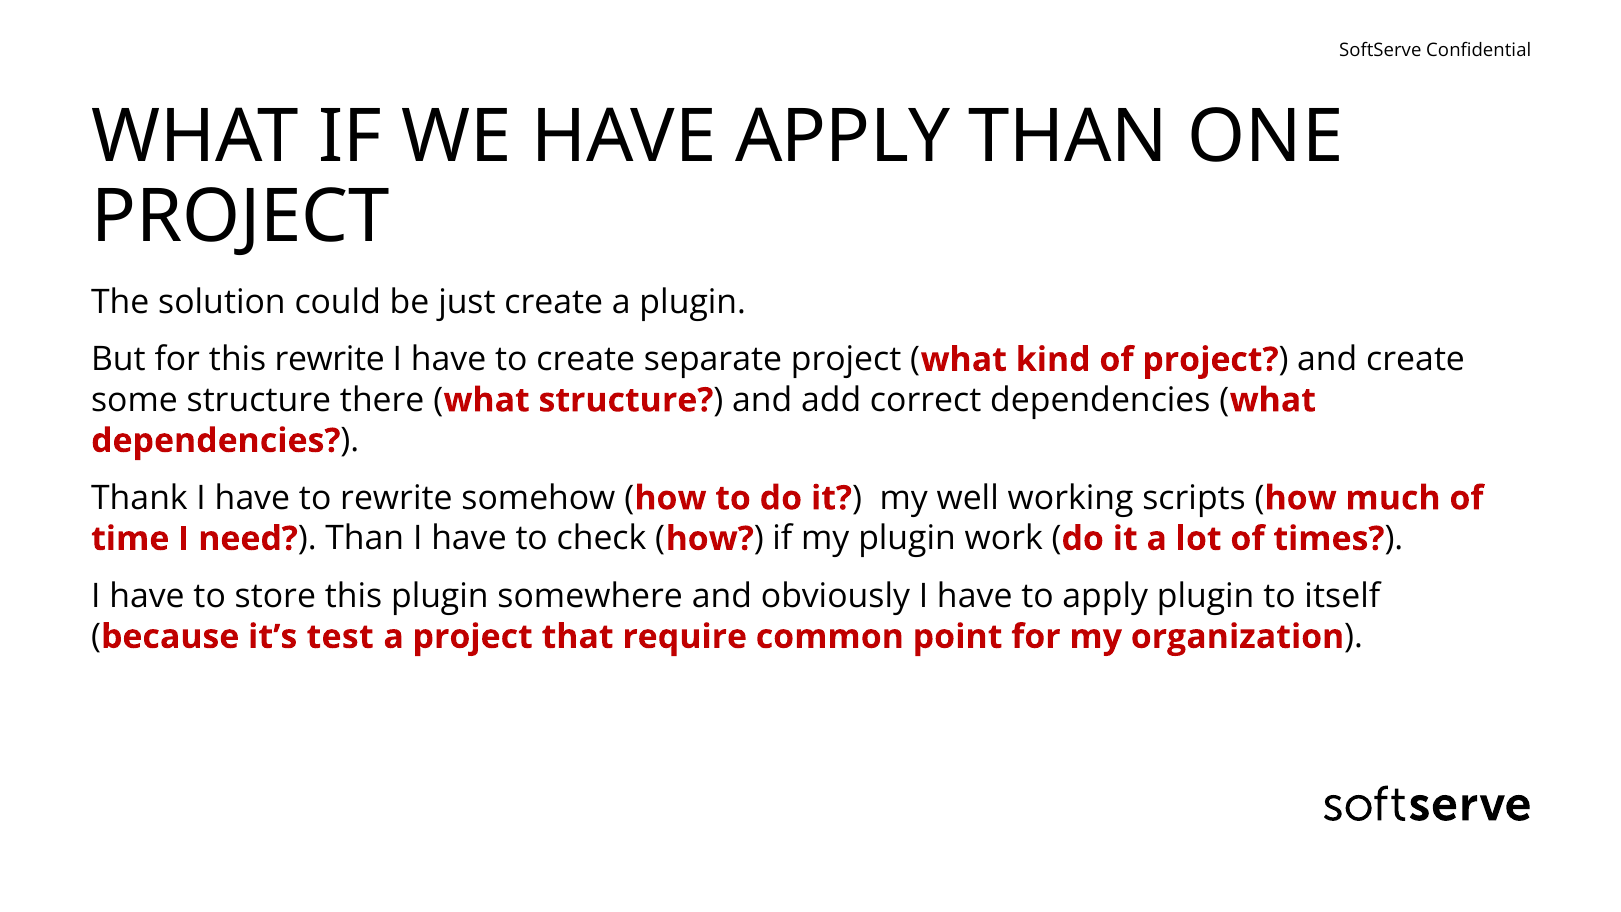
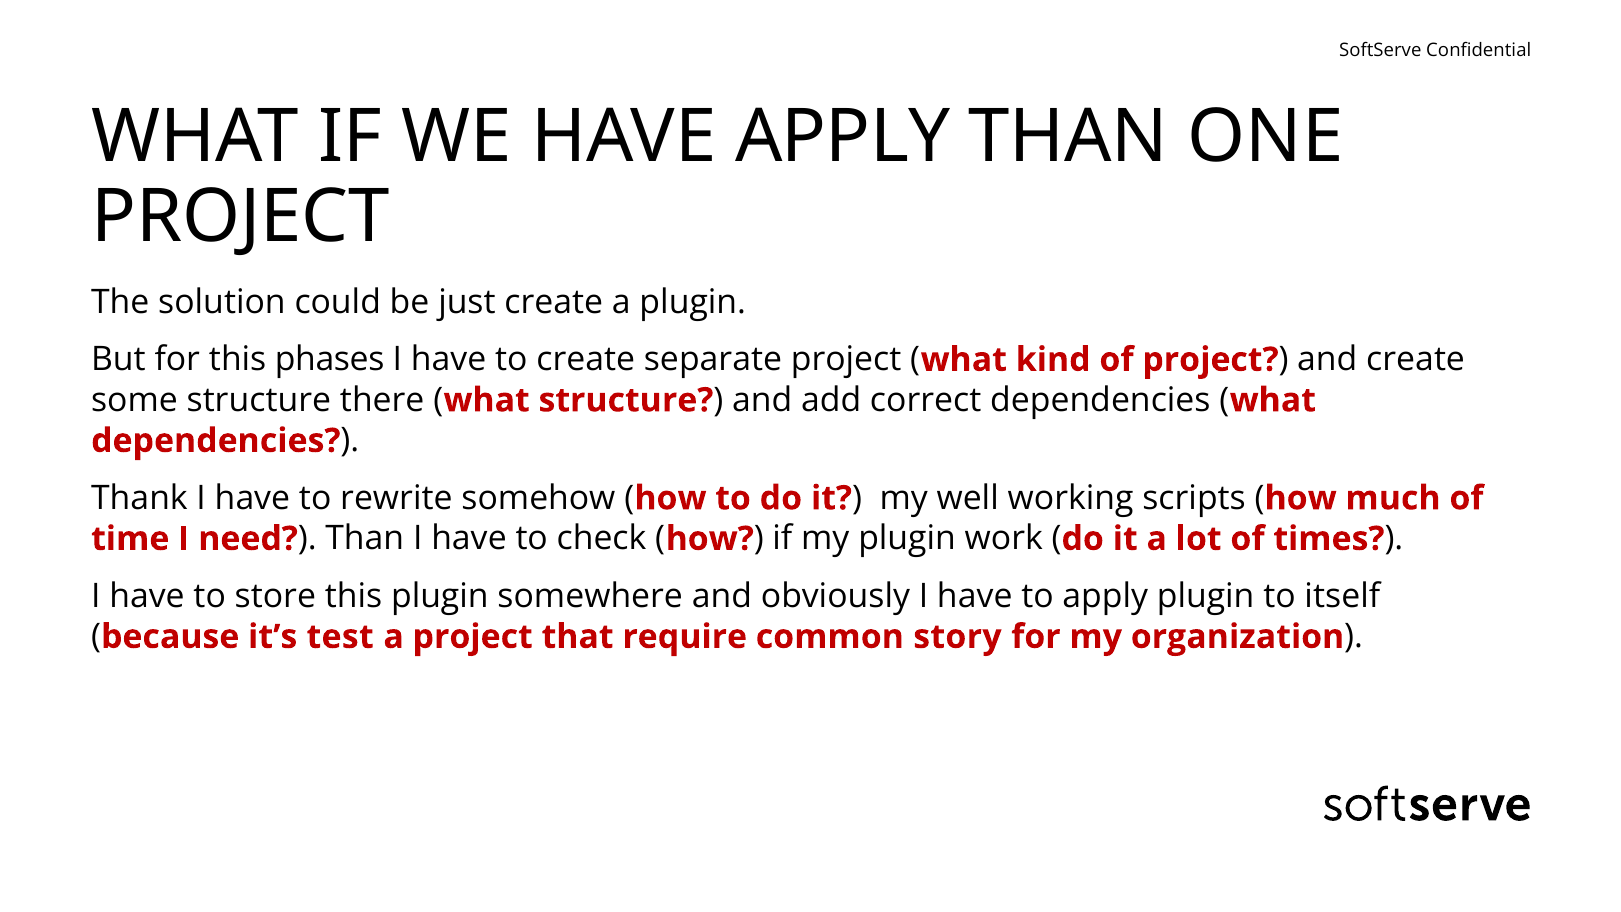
this rewrite: rewrite -> phases
point: point -> story
